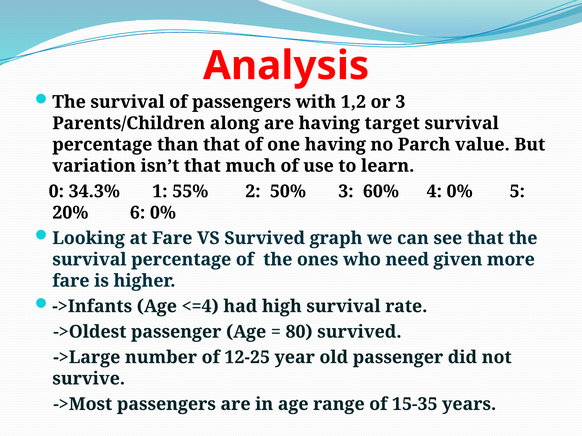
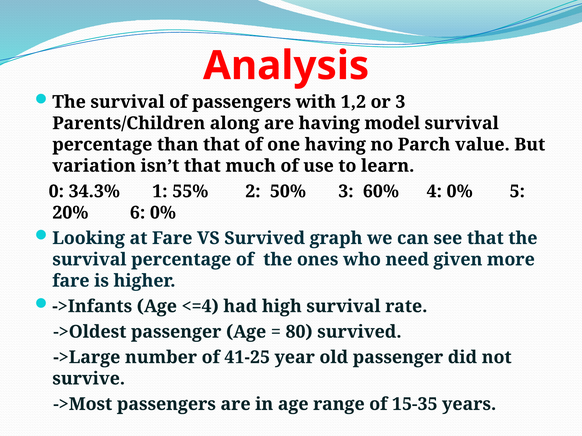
target: target -> model
12-25: 12-25 -> 41-25
